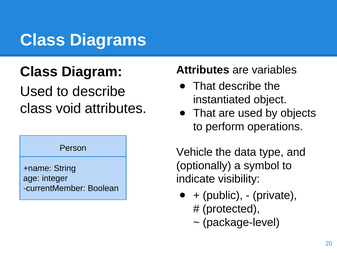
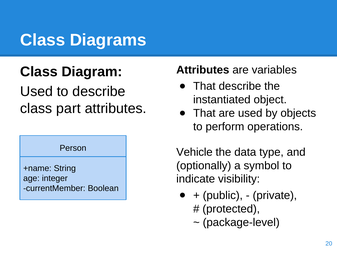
void: void -> part
